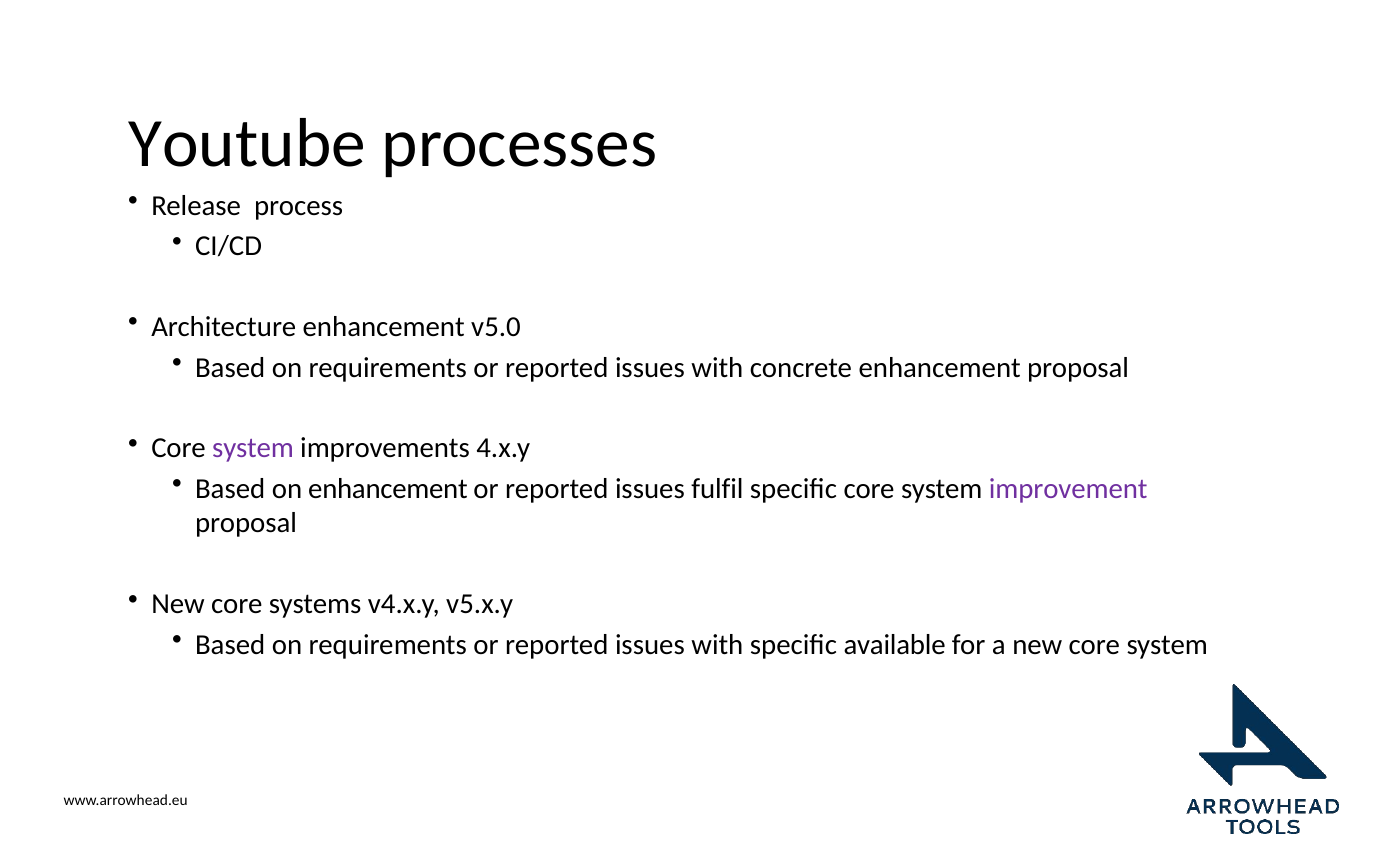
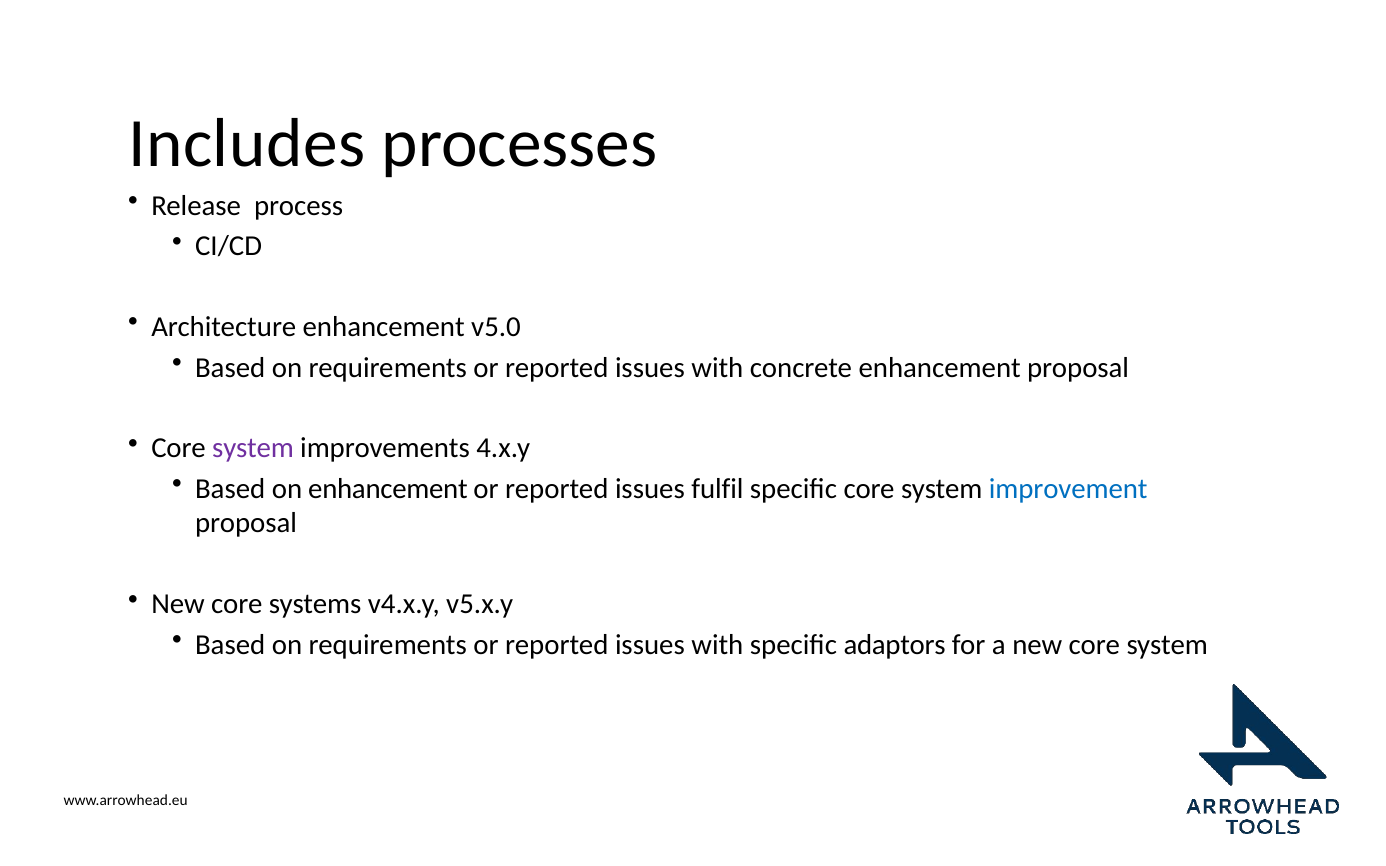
Youtube: Youtube -> Includes
improvement colour: purple -> blue
available: available -> adaptors
